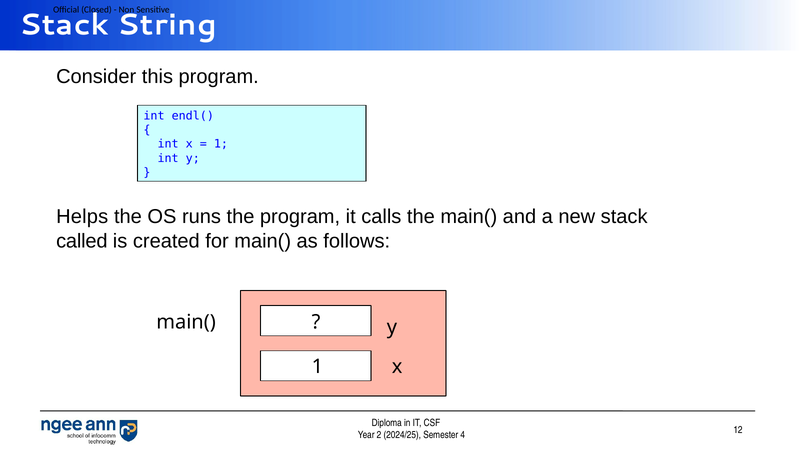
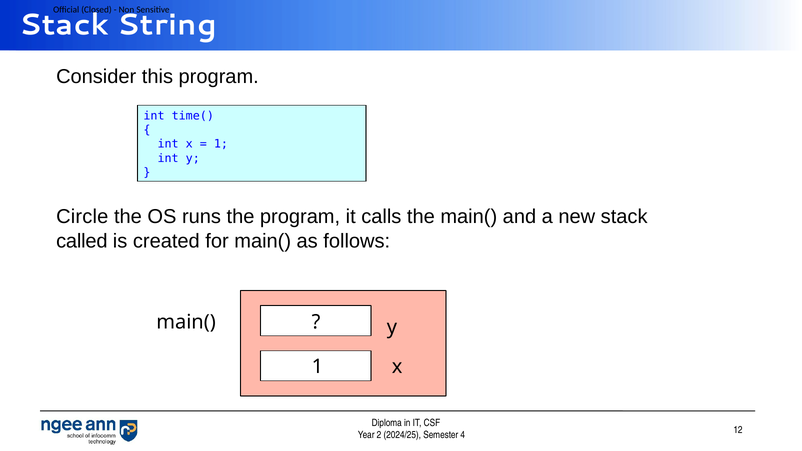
endl(: endl( -> time(
Helps: Helps -> Circle
